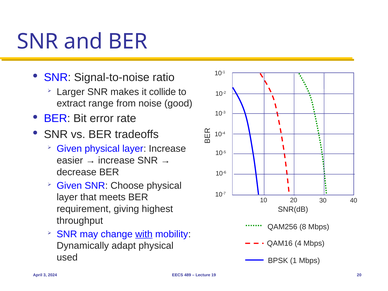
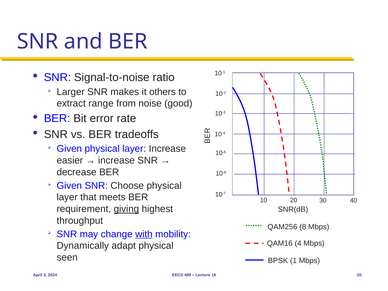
collide: collide -> others
giving underline: none -> present
used: used -> seen
